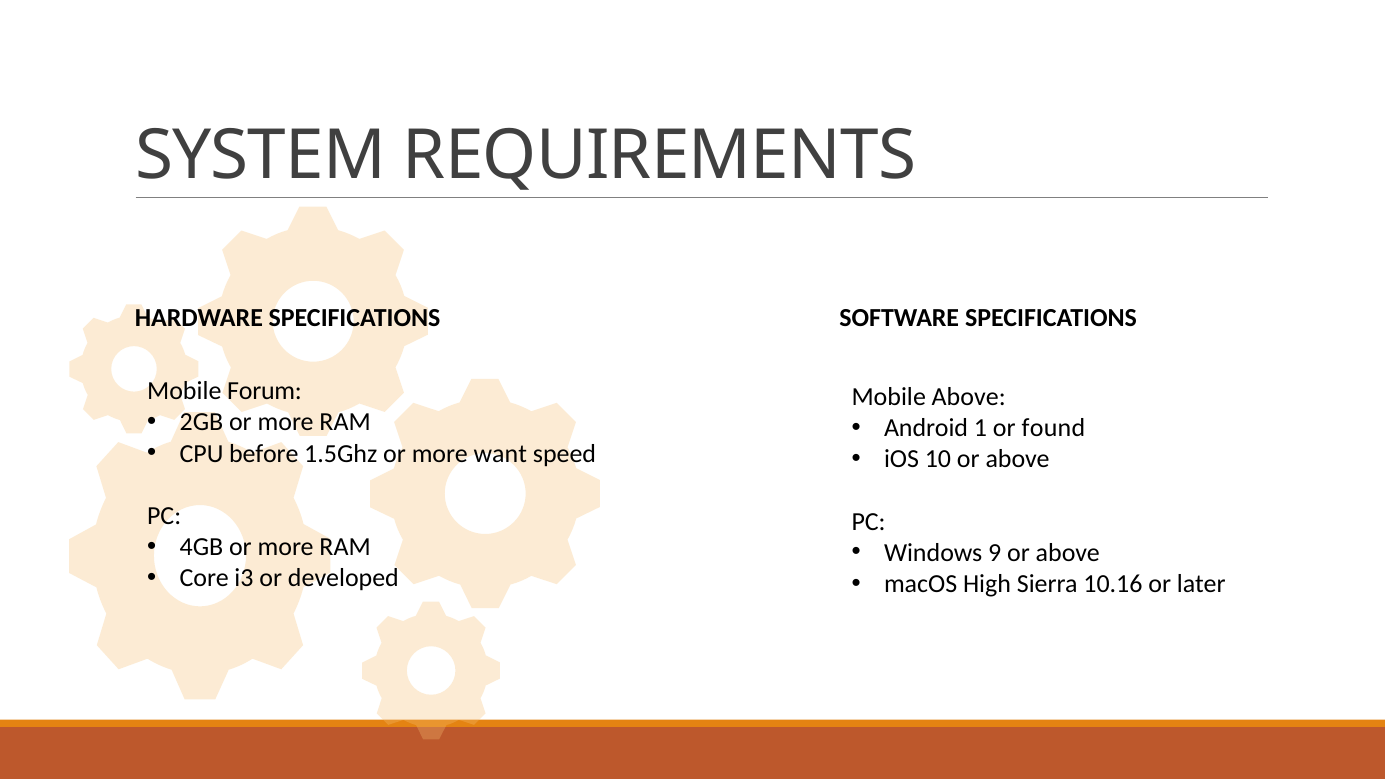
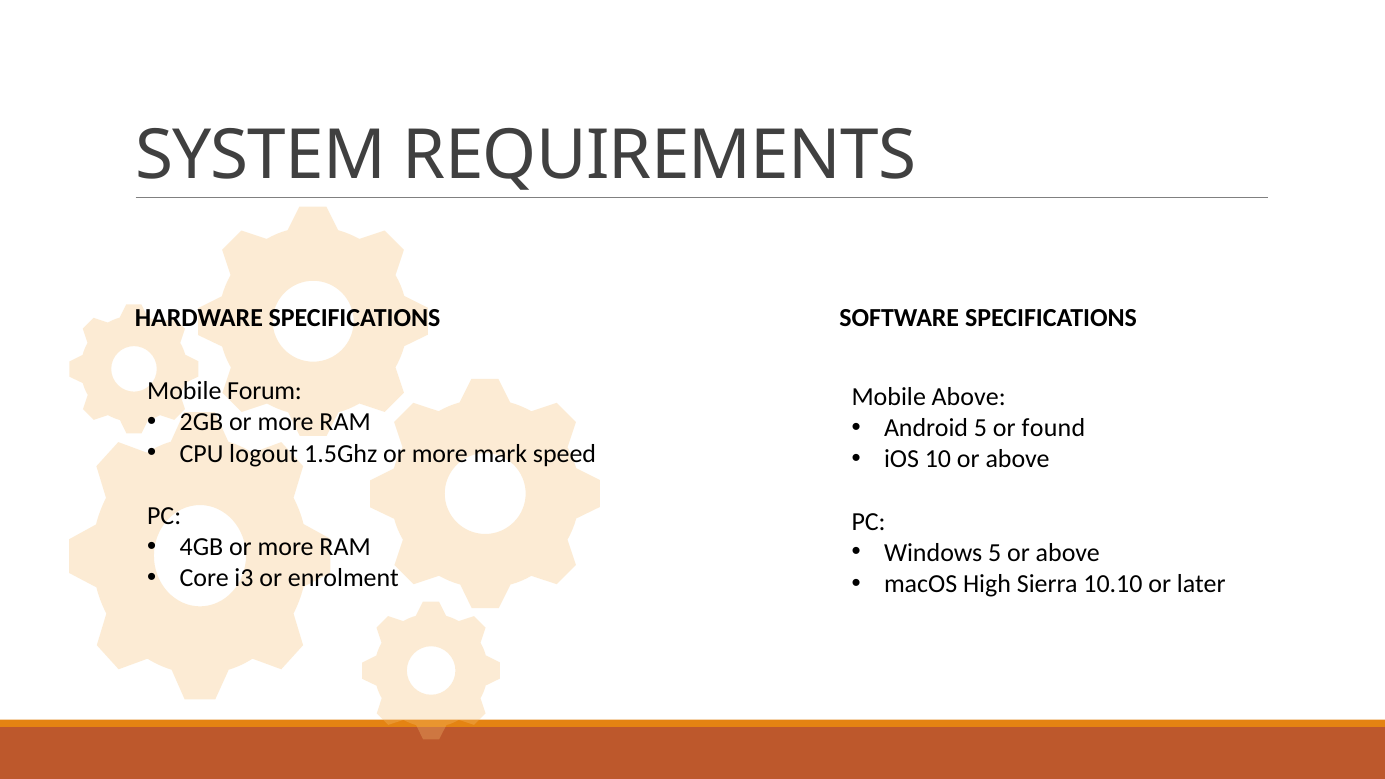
Android 1: 1 -> 5
before: before -> logout
want: want -> mark
Windows 9: 9 -> 5
developed: developed -> enrolment
10.16: 10.16 -> 10.10
